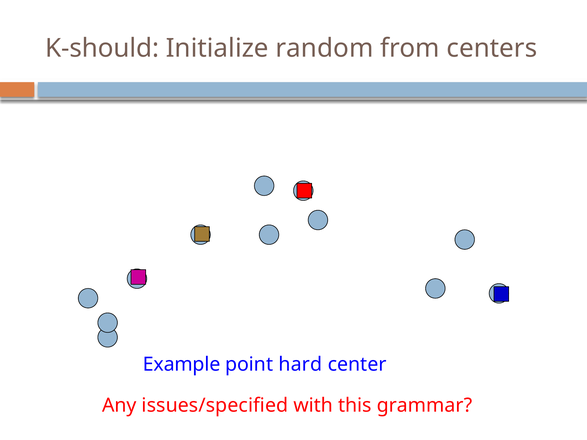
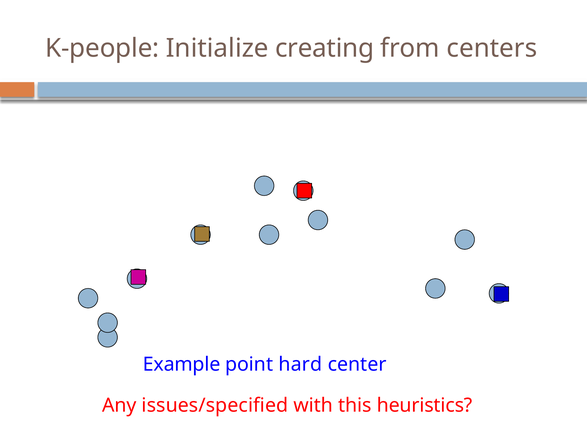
K-should: K-should -> K-people
random: random -> creating
grammar: grammar -> heuristics
